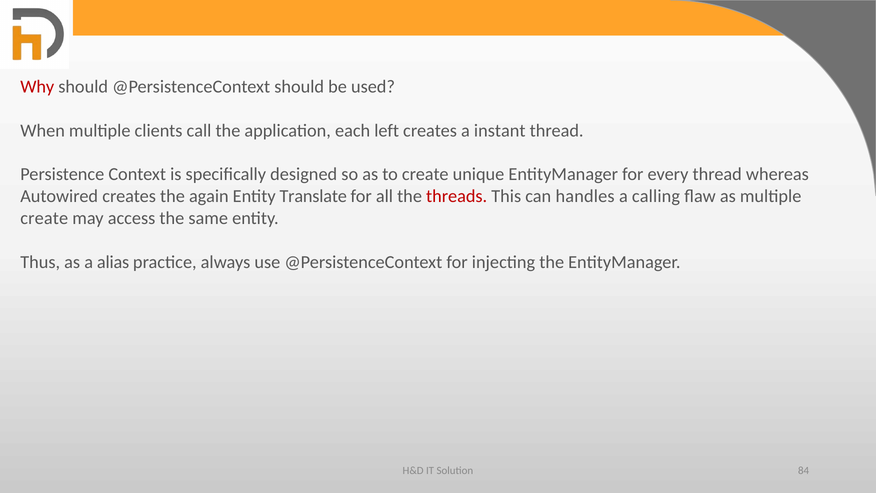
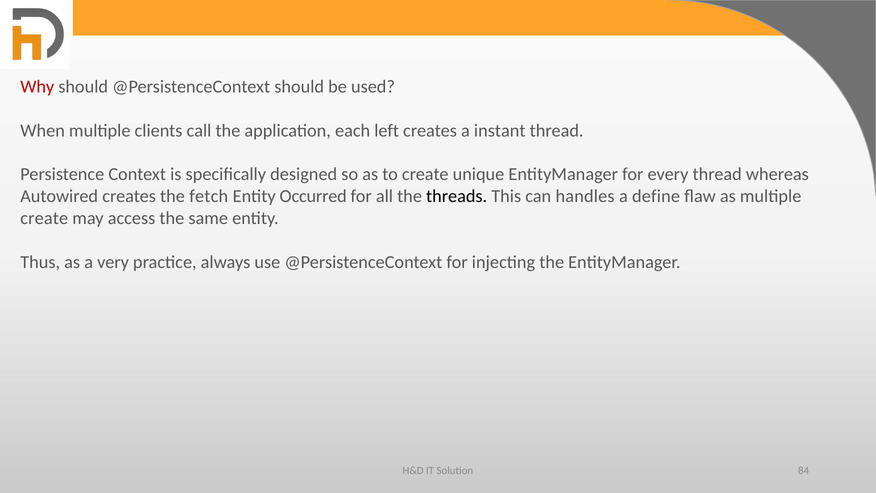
again: again -> fetch
Translate: Translate -> Occurred
threads colour: red -> black
calling: calling -> define
alias: alias -> very
